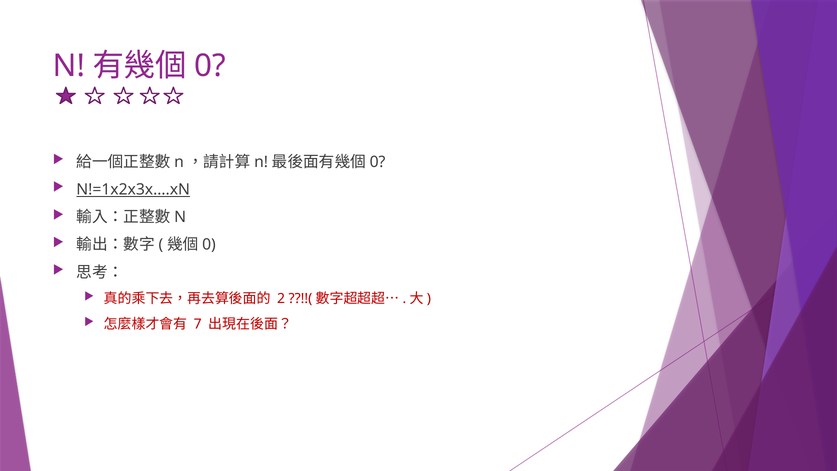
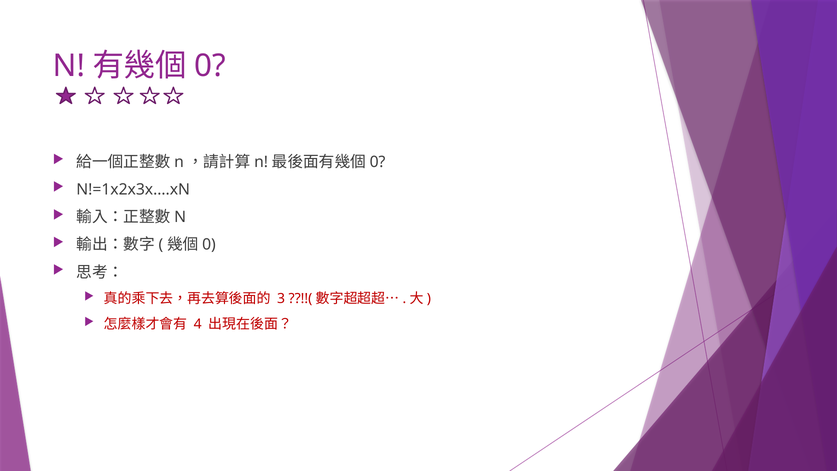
N!=1x2x3x….xN underline: present -> none
2: 2 -> 3
7: 7 -> 4
